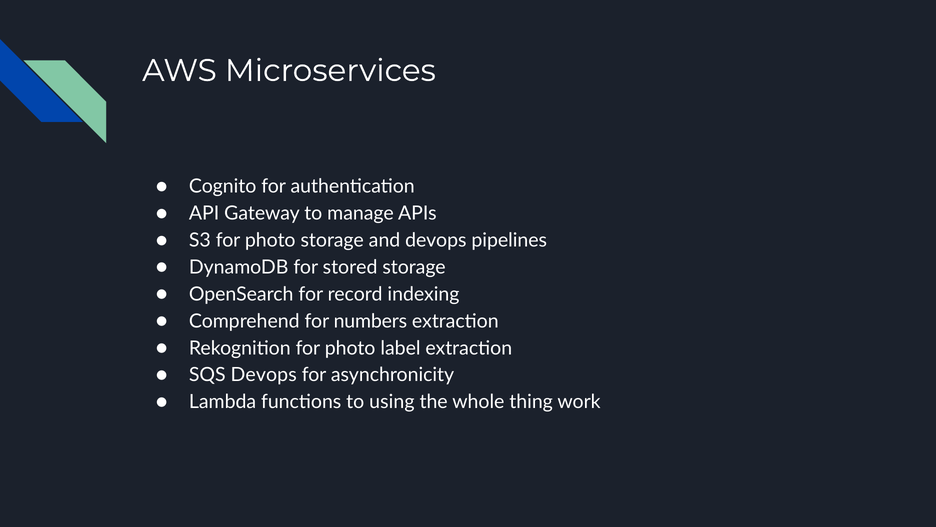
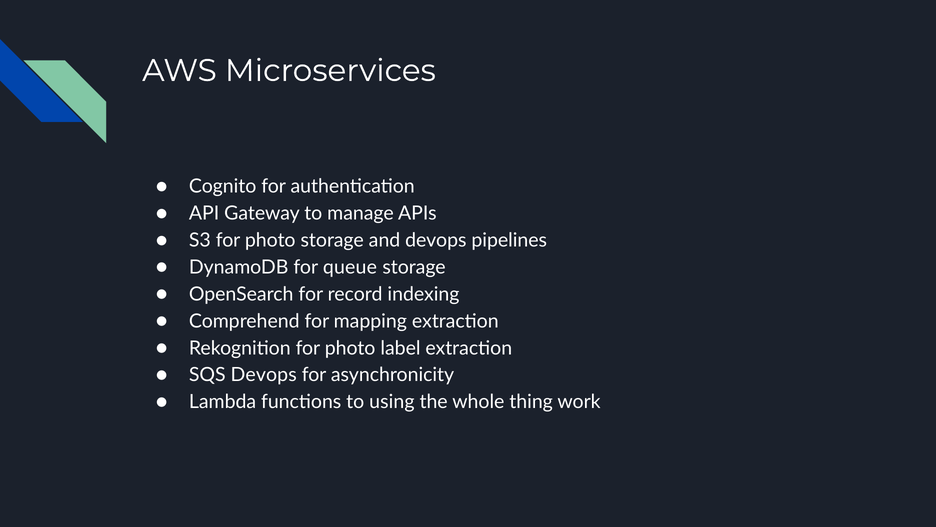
stored: stored -> queue
numbers: numbers -> mapping
